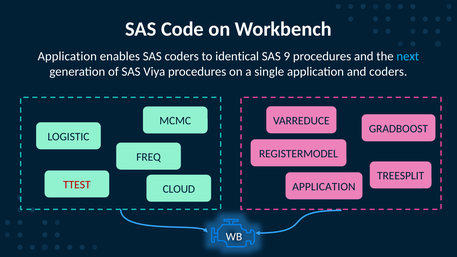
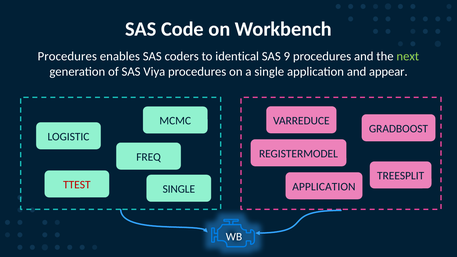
Application at (67, 56): Application -> Procedures
next colour: light blue -> light green
and coders: coders -> appear
CLOUD at (179, 189): CLOUD -> SINGLE
